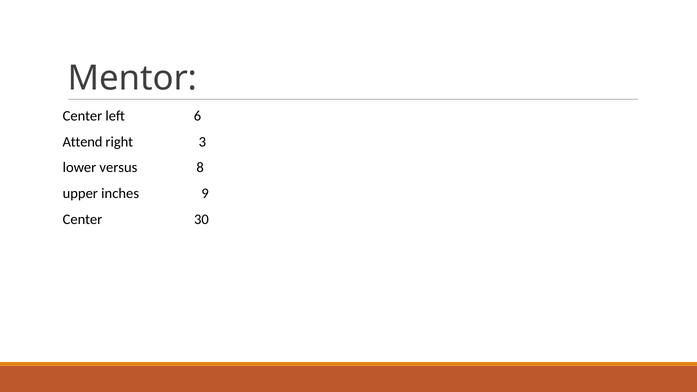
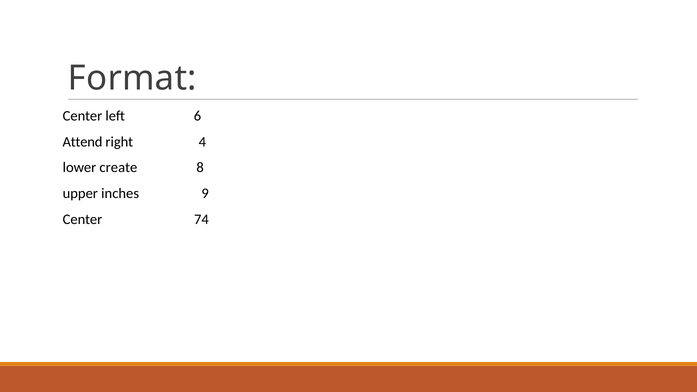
Mentor: Mentor -> Format
3: 3 -> 4
versus: versus -> create
30: 30 -> 74
